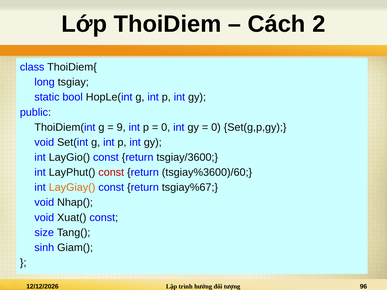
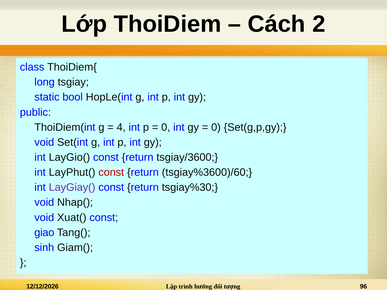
9: 9 -> 4
LayGiay( colour: orange -> purple
tsgiay%67: tsgiay%67 -> tsgiay%30
size: size -> giao
